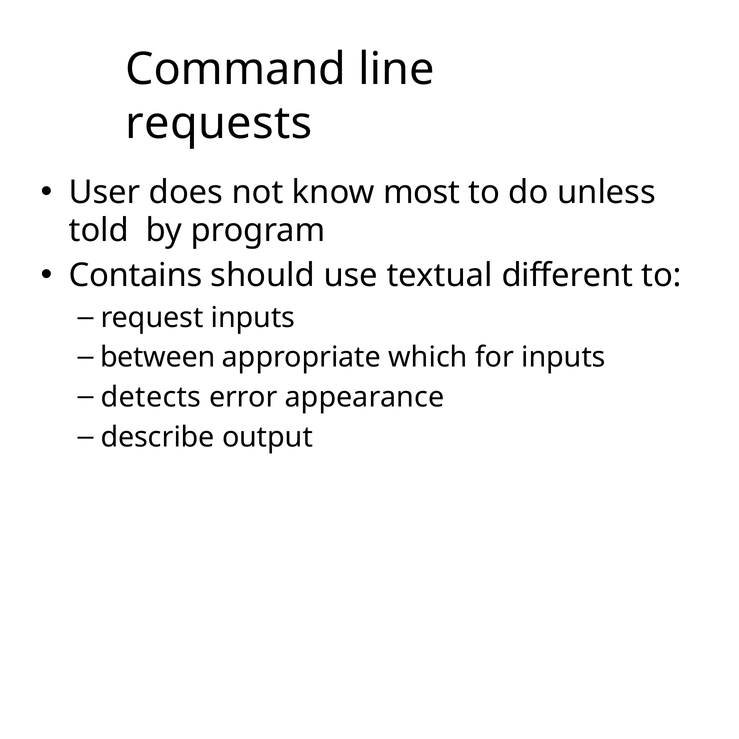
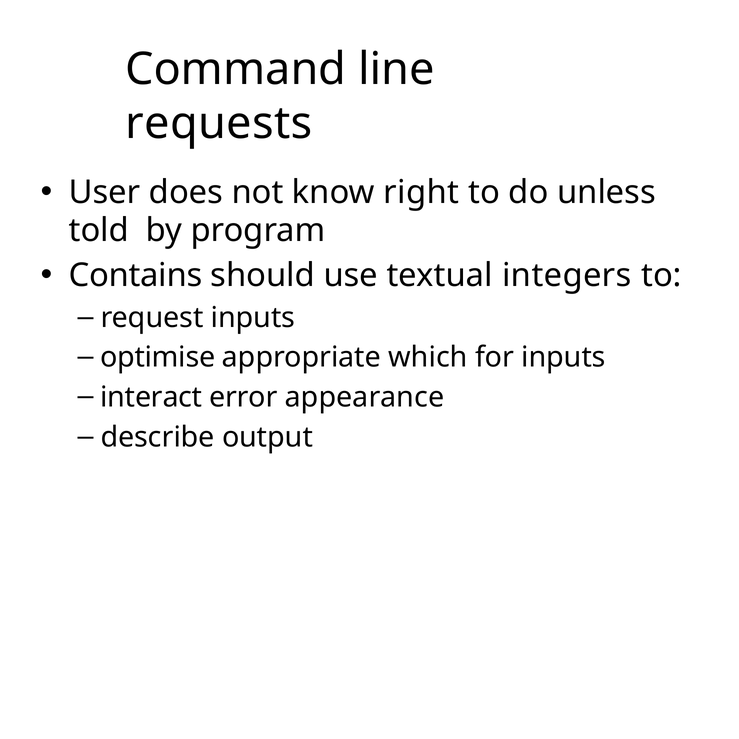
most: most -> right
different: different -> integers
between: between -> optimise
detects: detects -> interact
